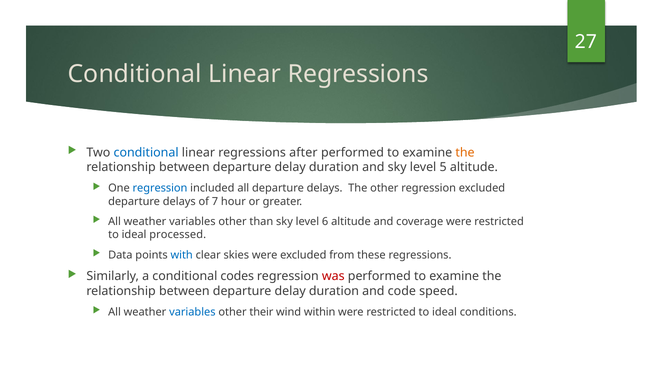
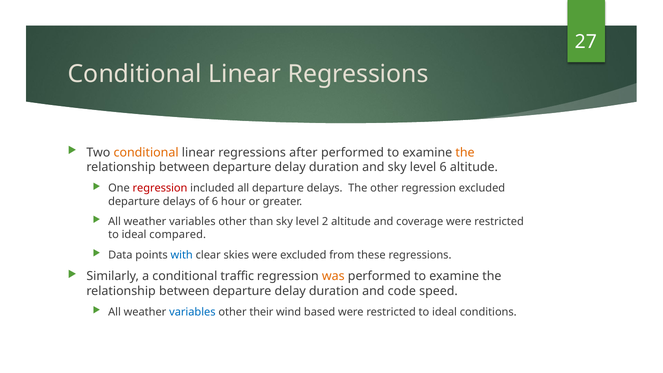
conditional at (146, 152) colour: blue -> orange
level 5: 5 -> 6
regression at (160, 188) colour: blue -> red
of 7: 7 -> 6
6: 6 -> 2
processed: processed -> compared
codes: codes -> traffic
was colour: red -> orange
within: within -> based
